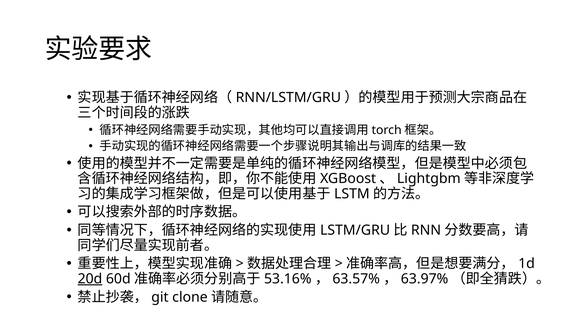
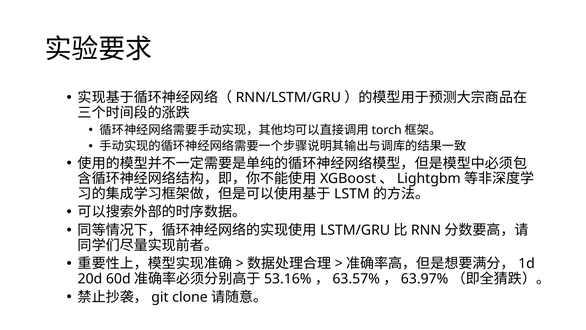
20d underline: present -> none
